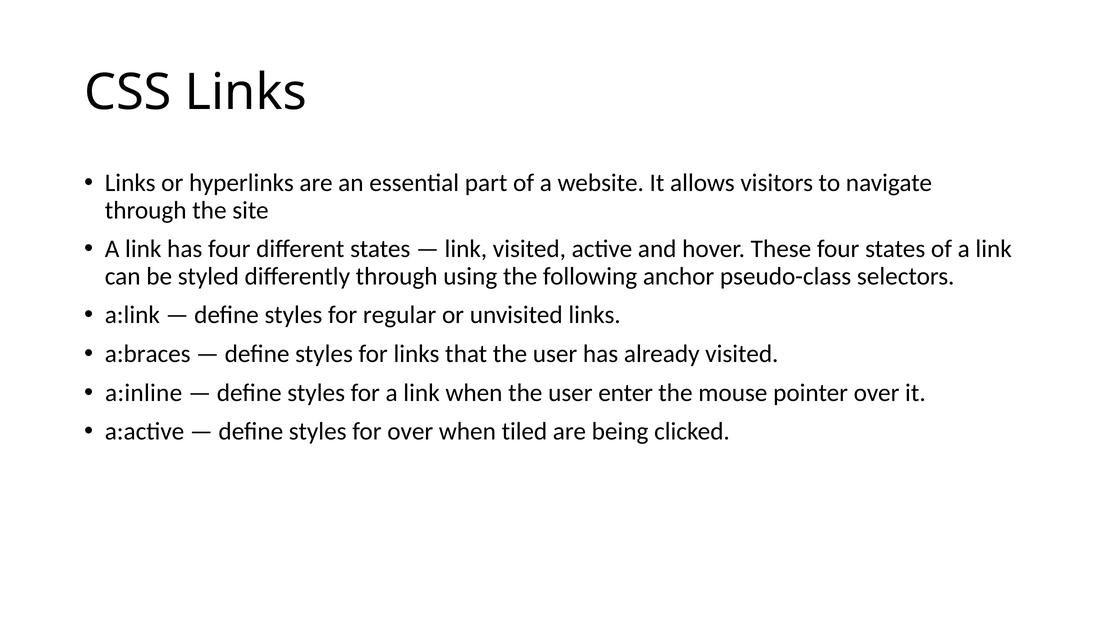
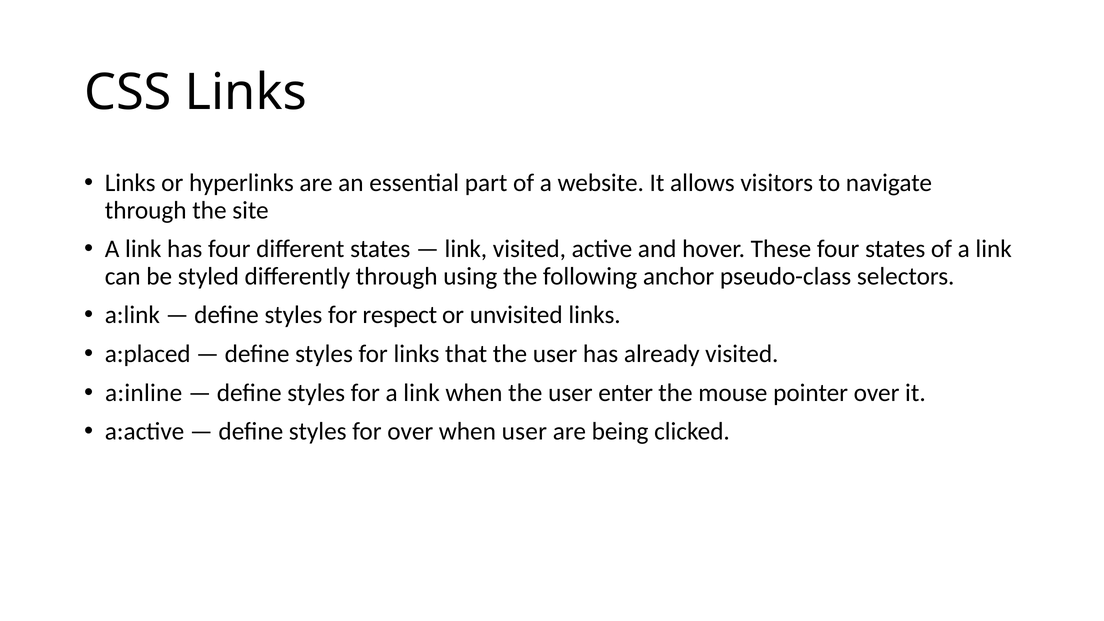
regular: regular -> respect
a:braces: a:braces -> a:placed
when tiled: tiled -> user
